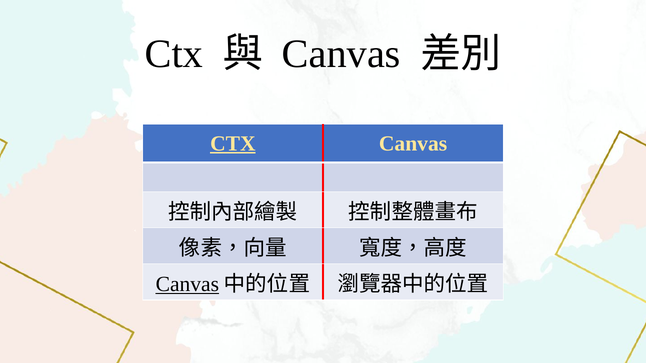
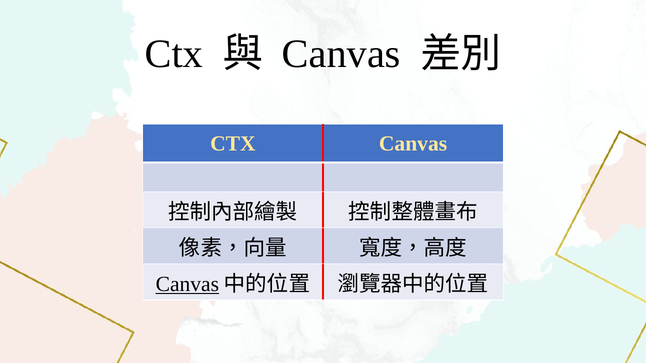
CTX at (233, 144) underline: present -> none
